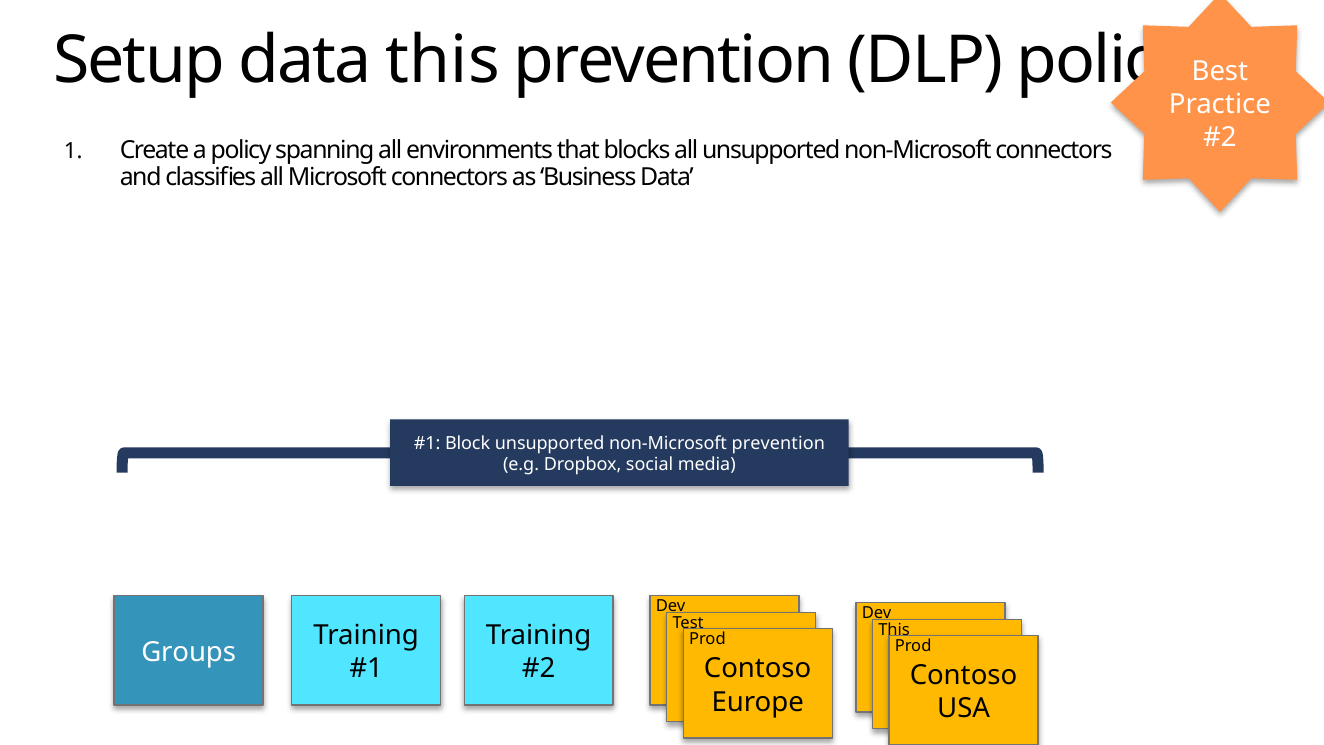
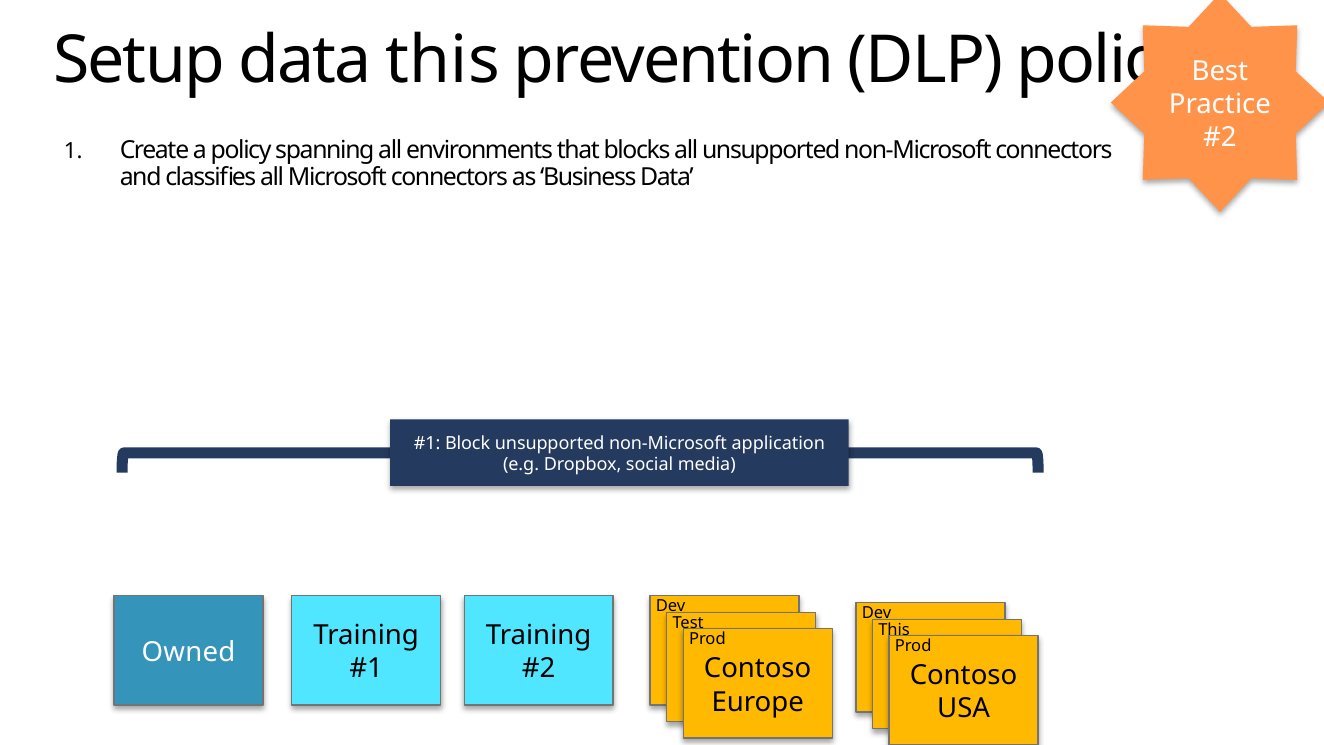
non-Microsoft prevention: prevention -> application
Groups: Groups -> Owned
